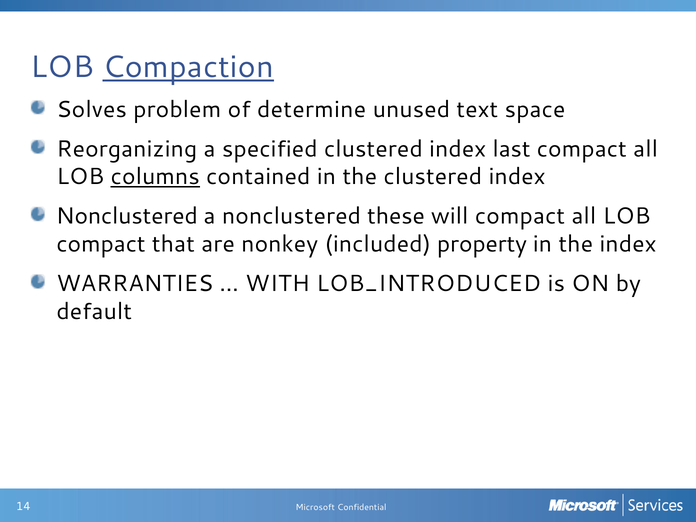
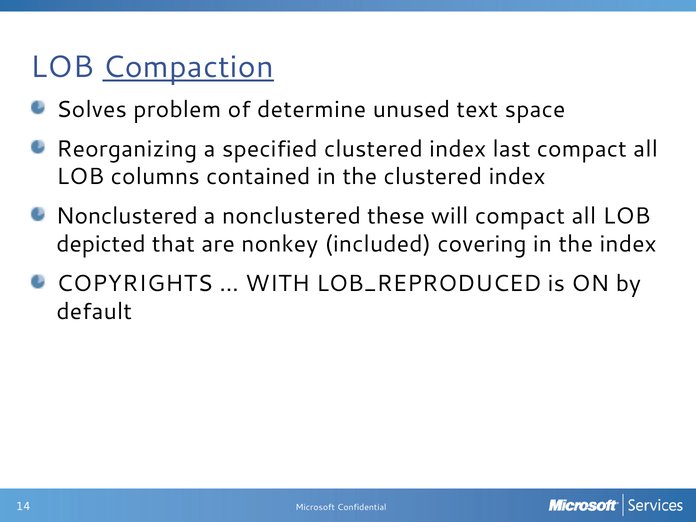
columns underline: present -> none
compact at (101, 244): compact -> depicted
property: property -> covering
WARRANTIES: WARRANTIES -> COPYRIGHTS
LOB_INTRODUCED: LOB_INTRODUCED -> LOB_REPRODUCED
